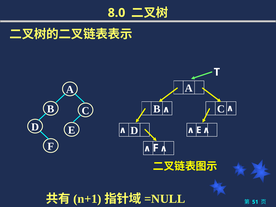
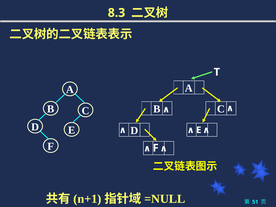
8.0: 8.0 -> 8.3
